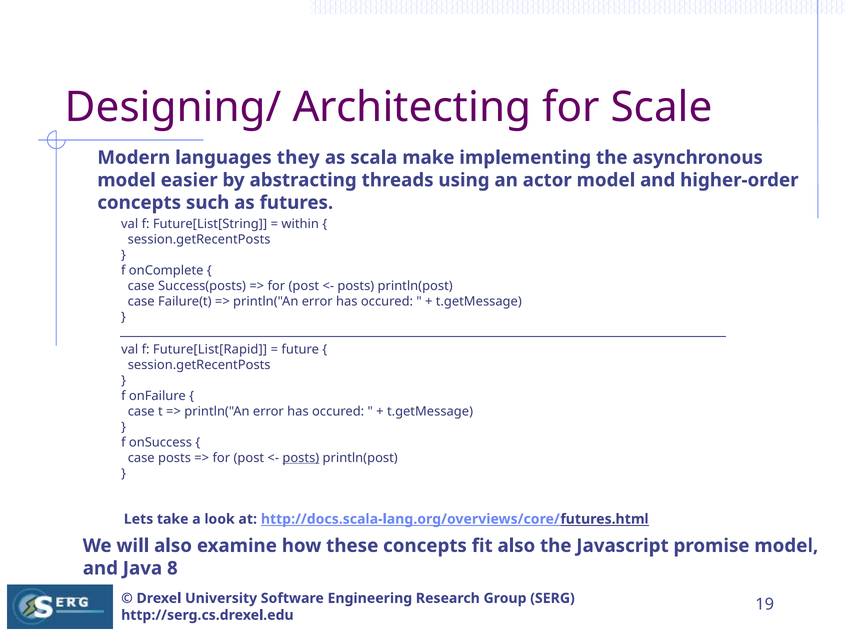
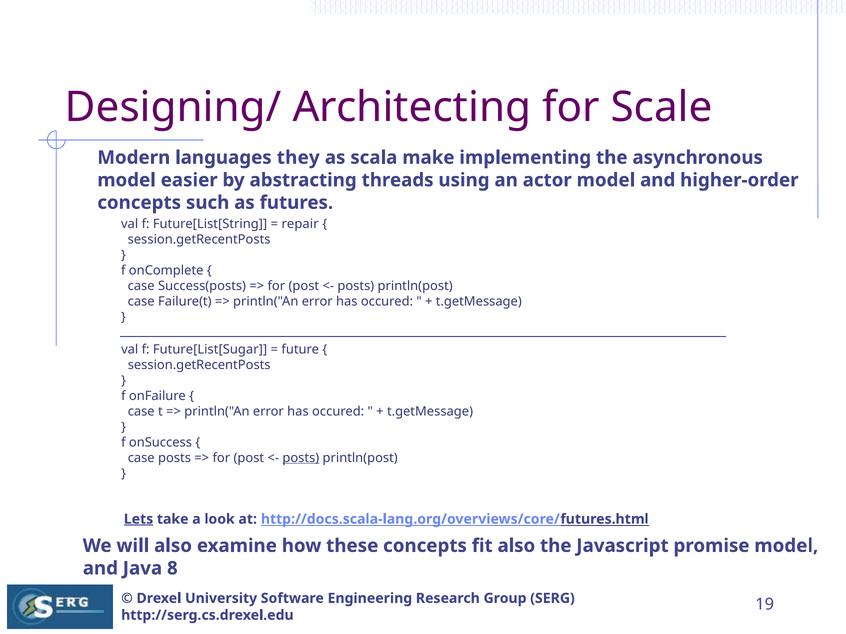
within: within -> repair
Future[List[Rapid: Future[List[Rapid -> Future[List[Sugar
Lets underline: none -> present
